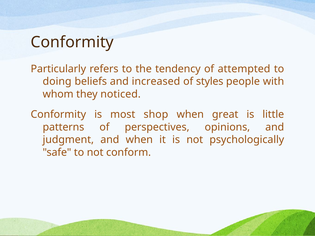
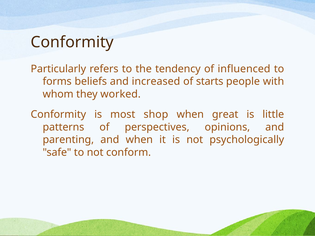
attempted: attempted -> influenced
doing: doing -> forms
styles: styles -> starts
noticed: noticed -> worked
judgment: judgment -> parenting
